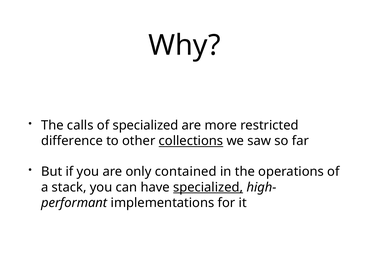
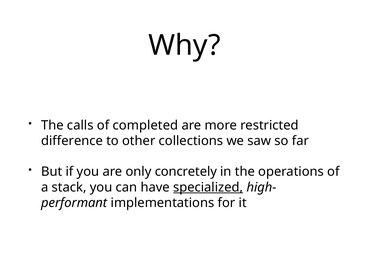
of specialized: specialized -> completed
collections underline: present -> none
contained: contained -> concretely
